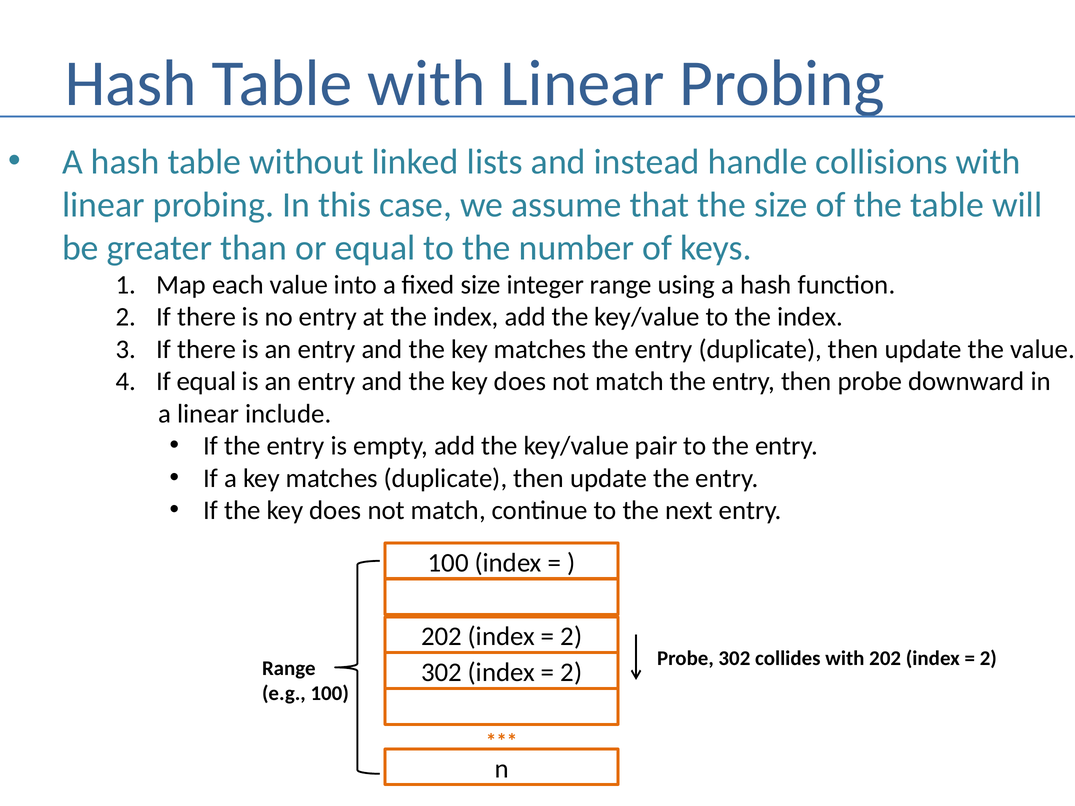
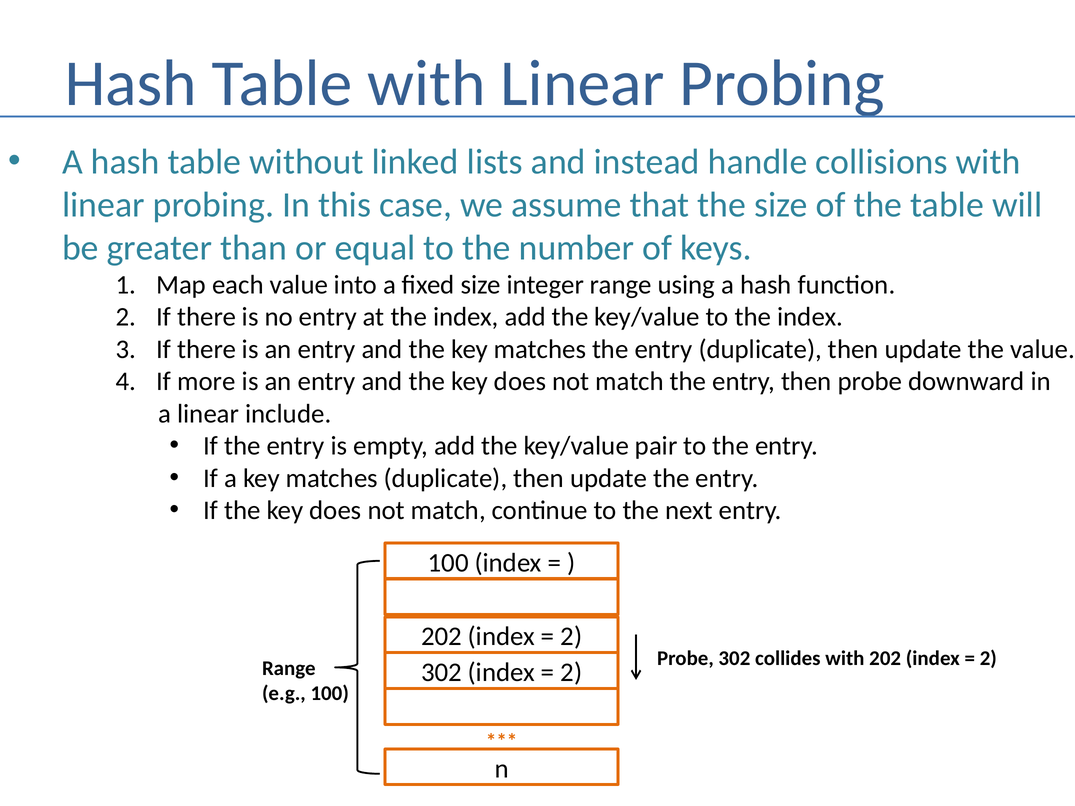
If equal: equal -> more
